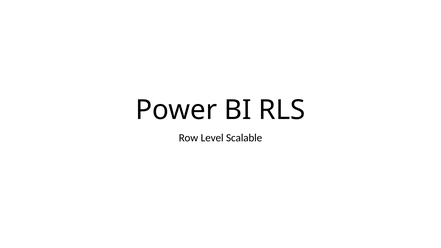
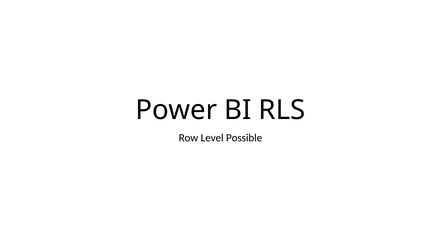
Scalable: Scalable -> Possible
